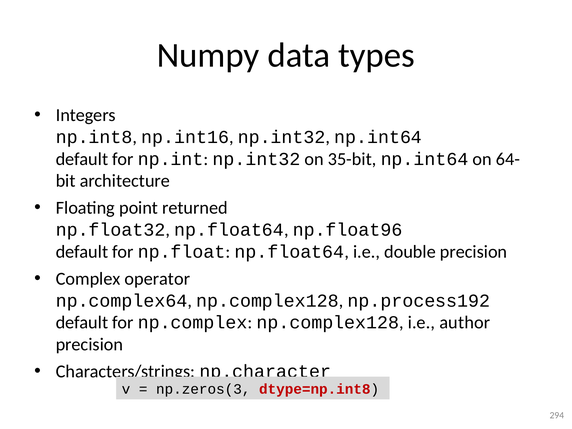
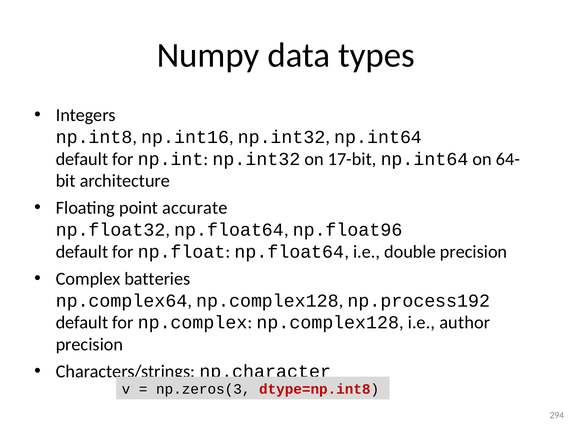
35-bit: 35-bit -> 17-bit
returned: returned -> accurate
operator: operator -> batteries
